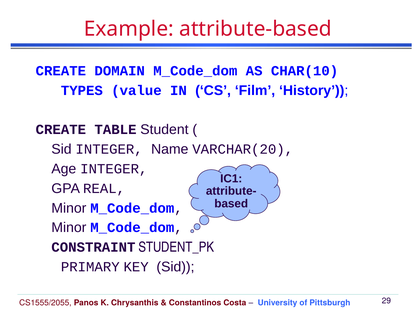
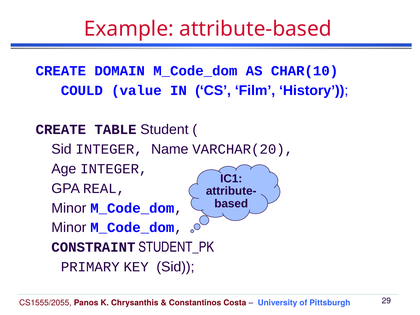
TYPES: TYPES -> COULD
